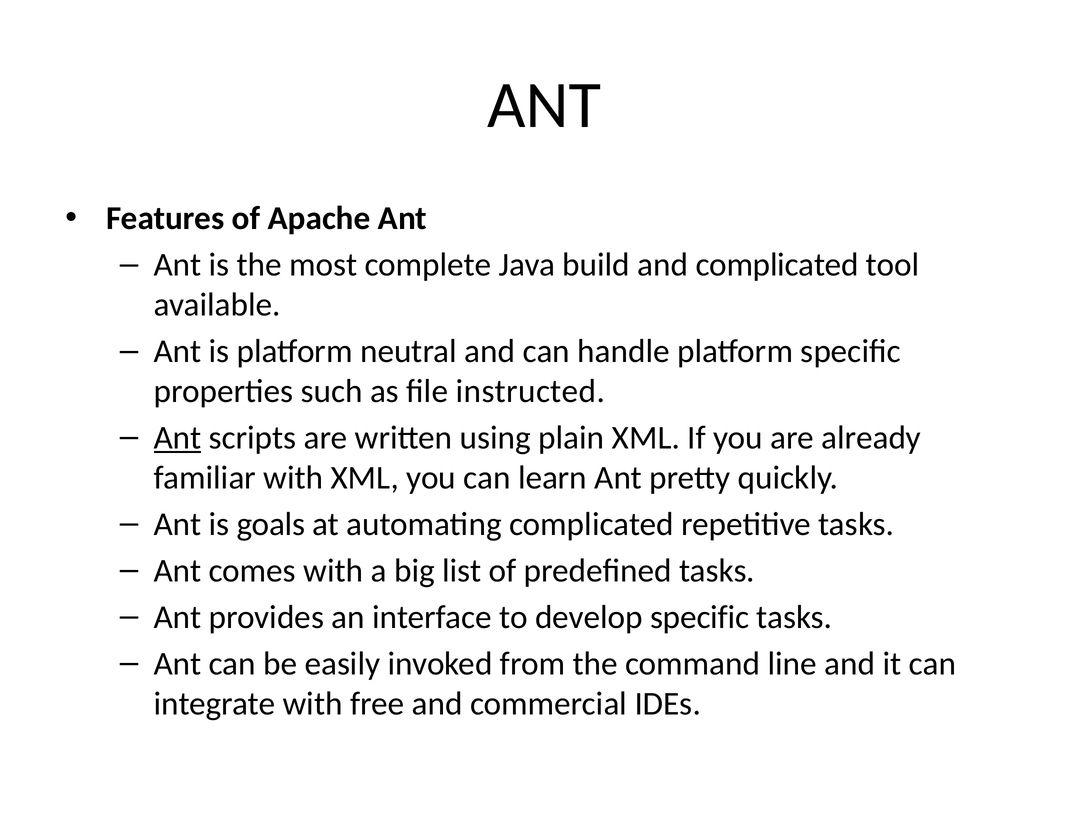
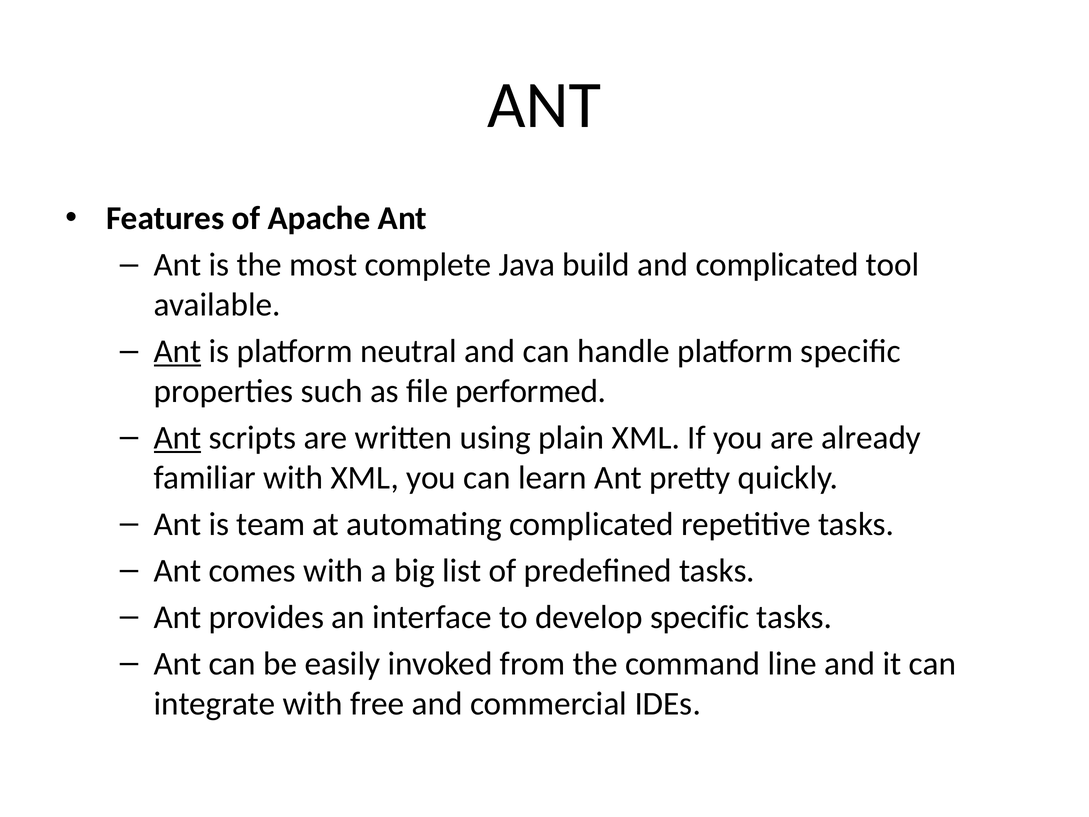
Ant at (178, 351) underline: none -> present
instructed: instructed -> performed
goals: goals -> team
